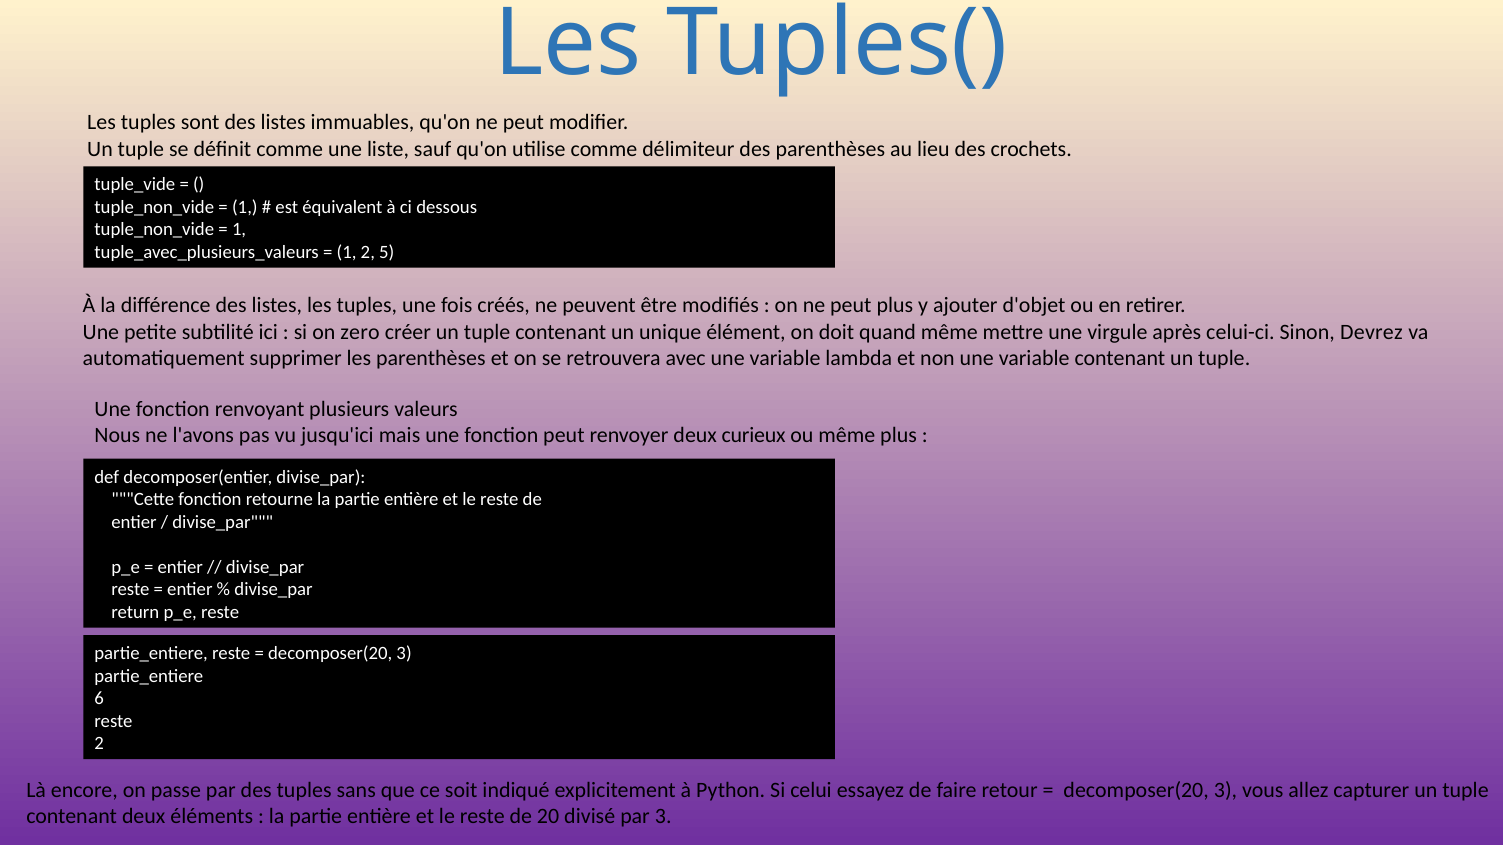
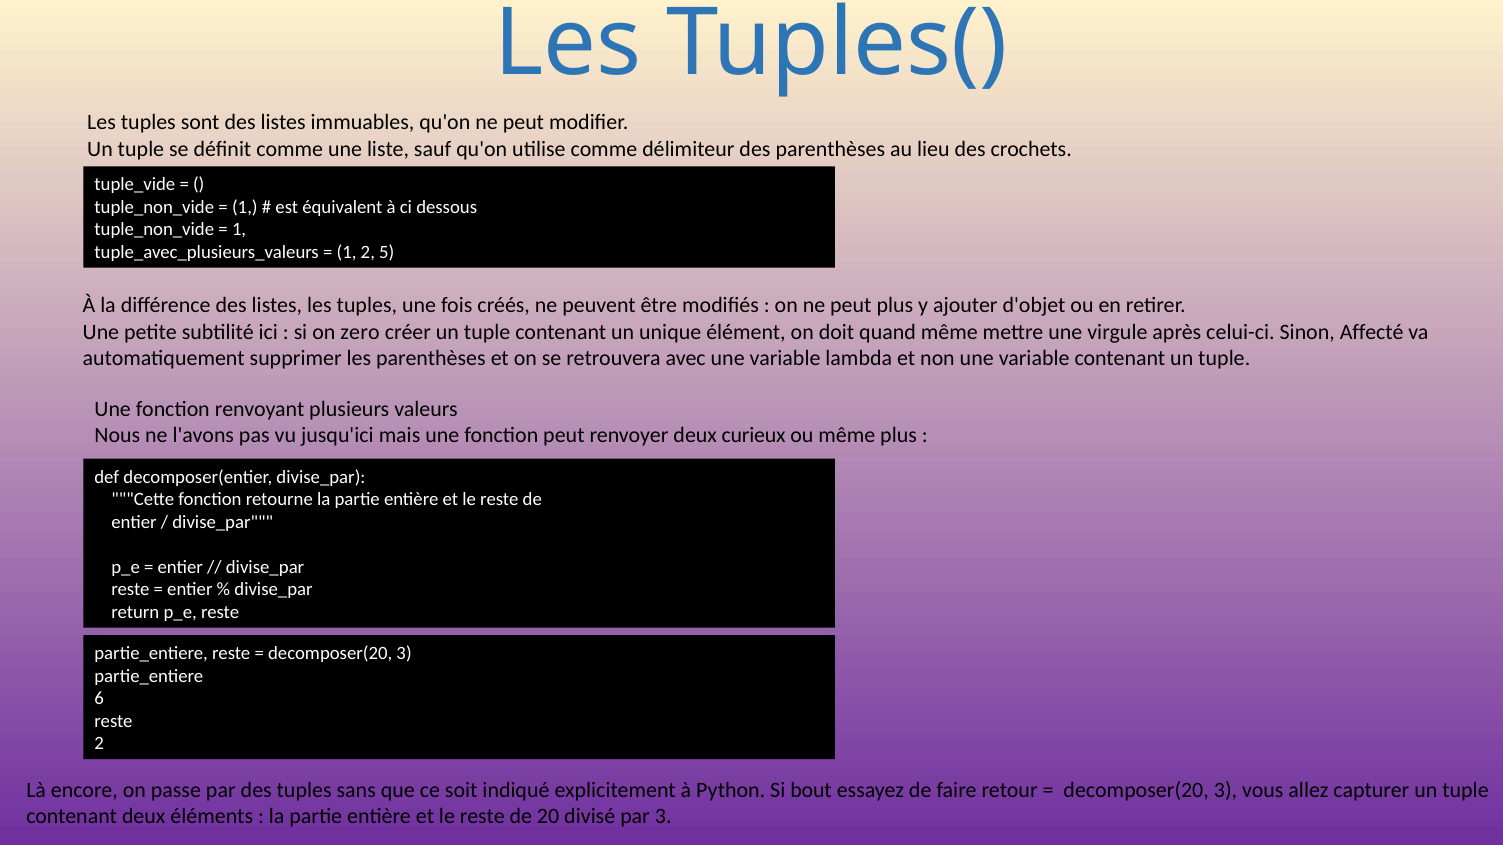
Devrez: Devrez -> Affecté
celui: celui -> bout
